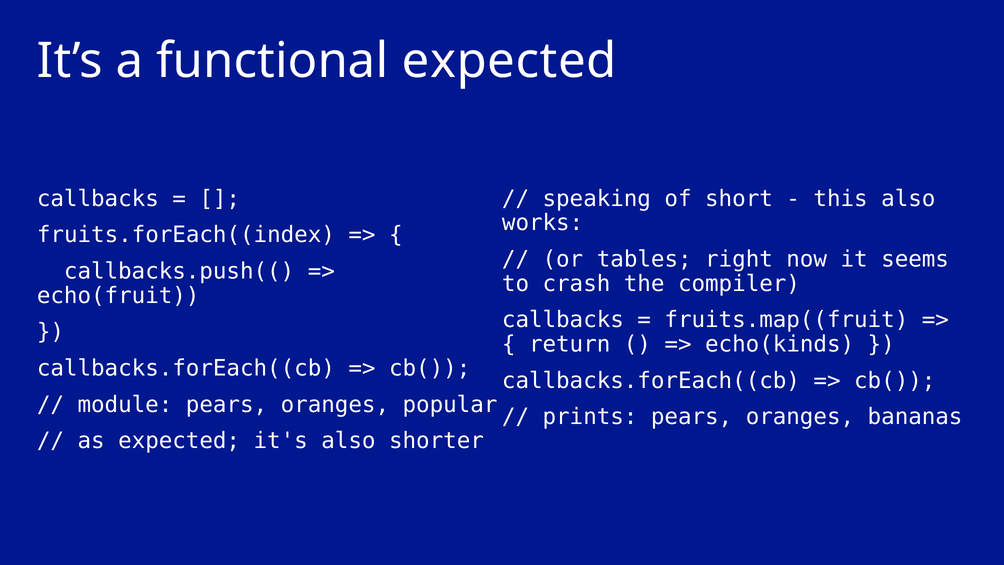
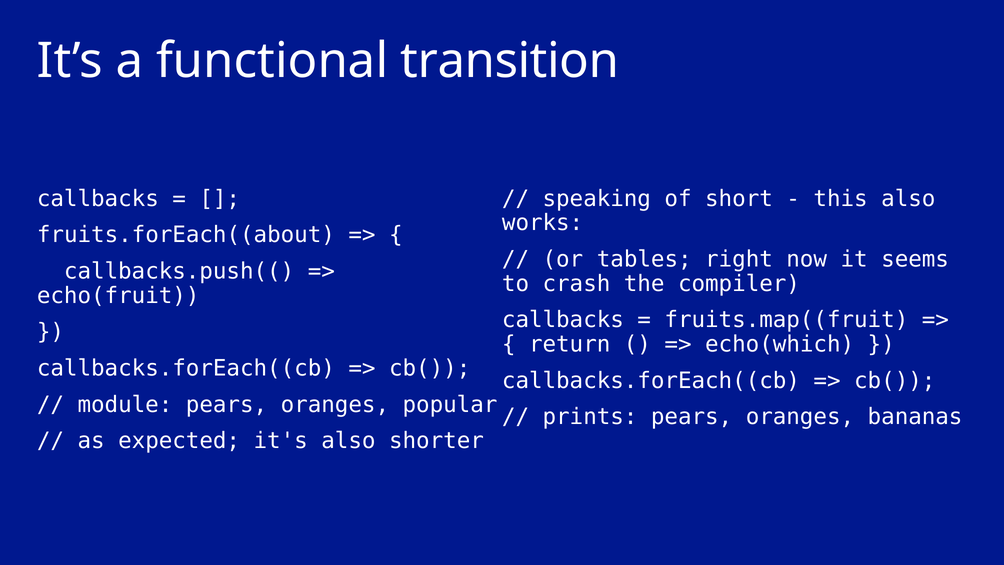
functional expected: expected -> transition
fruits.forEach((index: fruits.forEach((index -> fruits.forEach((about
echo(kinds: echo(kinds -> echo(which
